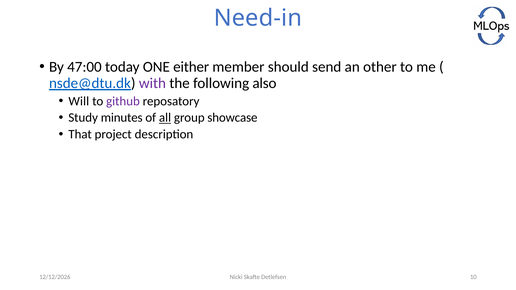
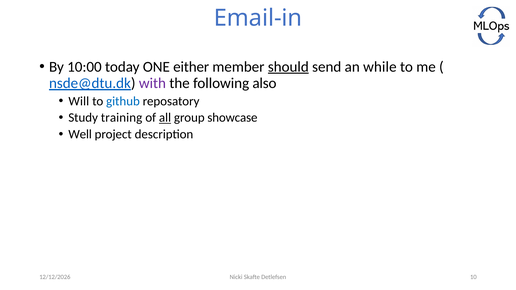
Need-in: Need-in -> Email-in
47:00: 47:00 -> 10:00
should underline: none -> present
other: other -> while
github colour: purple -> blue
minutes: minutes -> training
That: That -> Well
